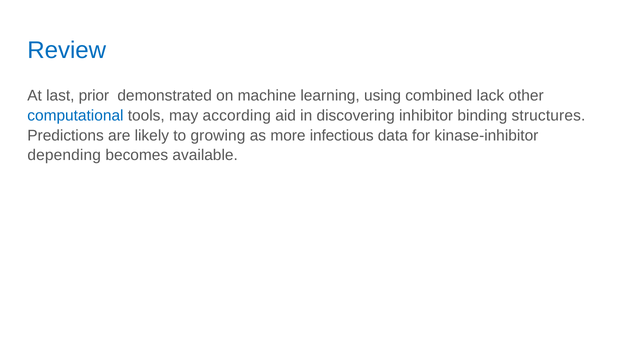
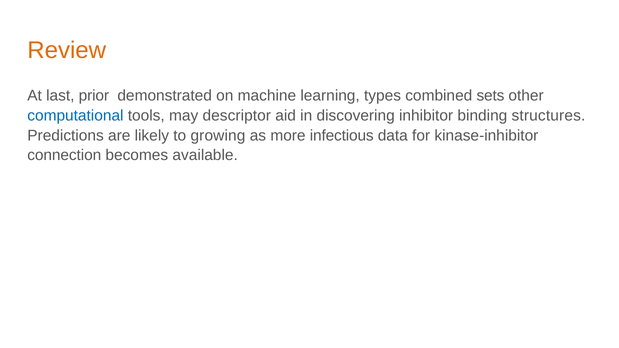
Review colour: blue -> orange
using: using -> types
lack: lack -> sets
according: according -> descriptor
depending: depending -> connection
